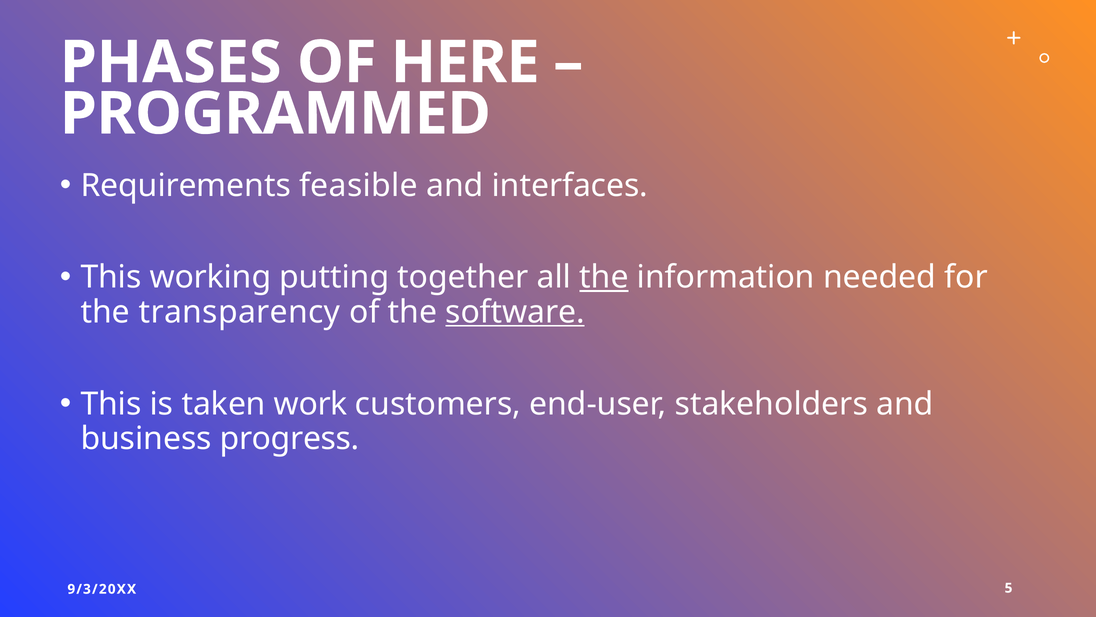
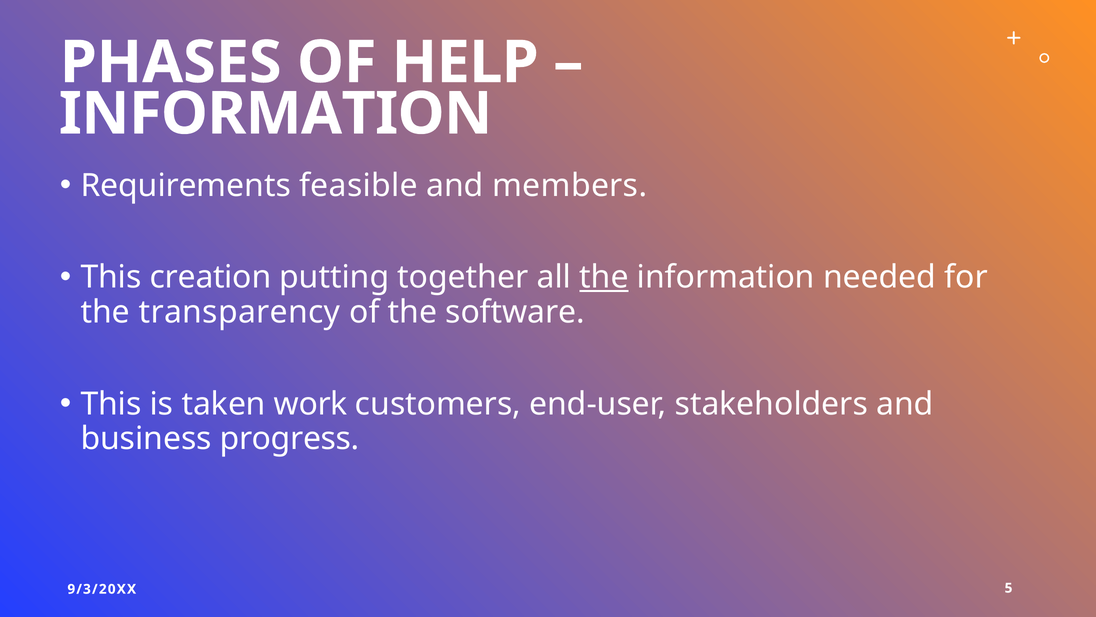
HERE: HERE -> HELP
PROGRAMMED at (275, 114): PROGRAMMED -> INFORMATION
interfaces: interfaces -> members
working: working -> creation
software underline: present -> none
